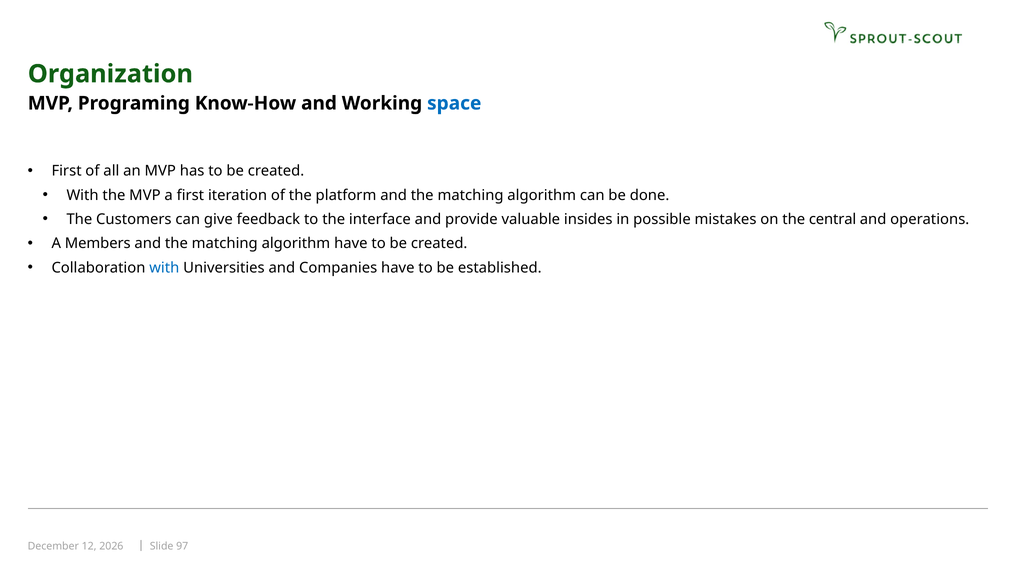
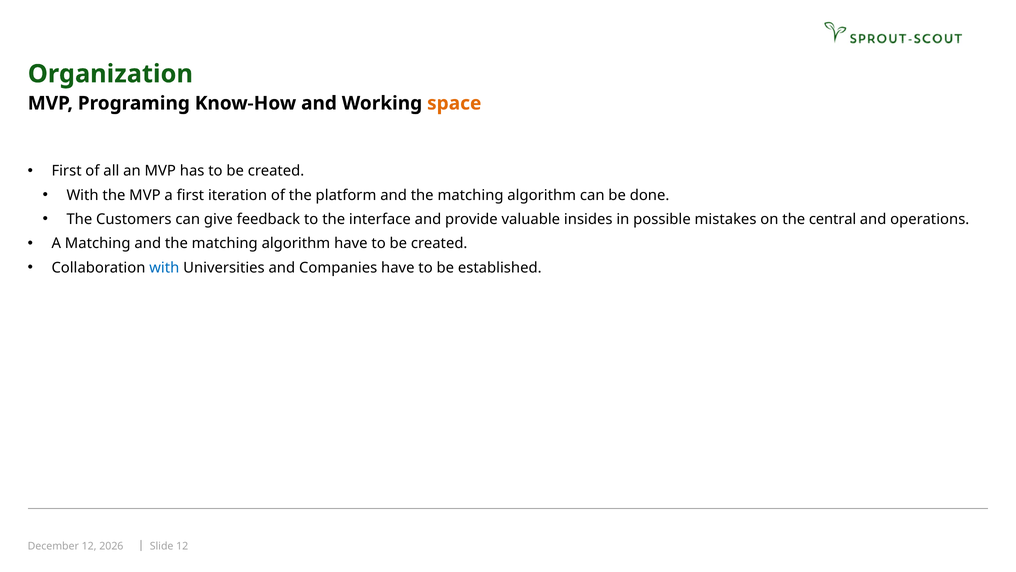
space colour: blue -> orange
A Members: Members -> Matching
Slide 97: 97 -> 12
